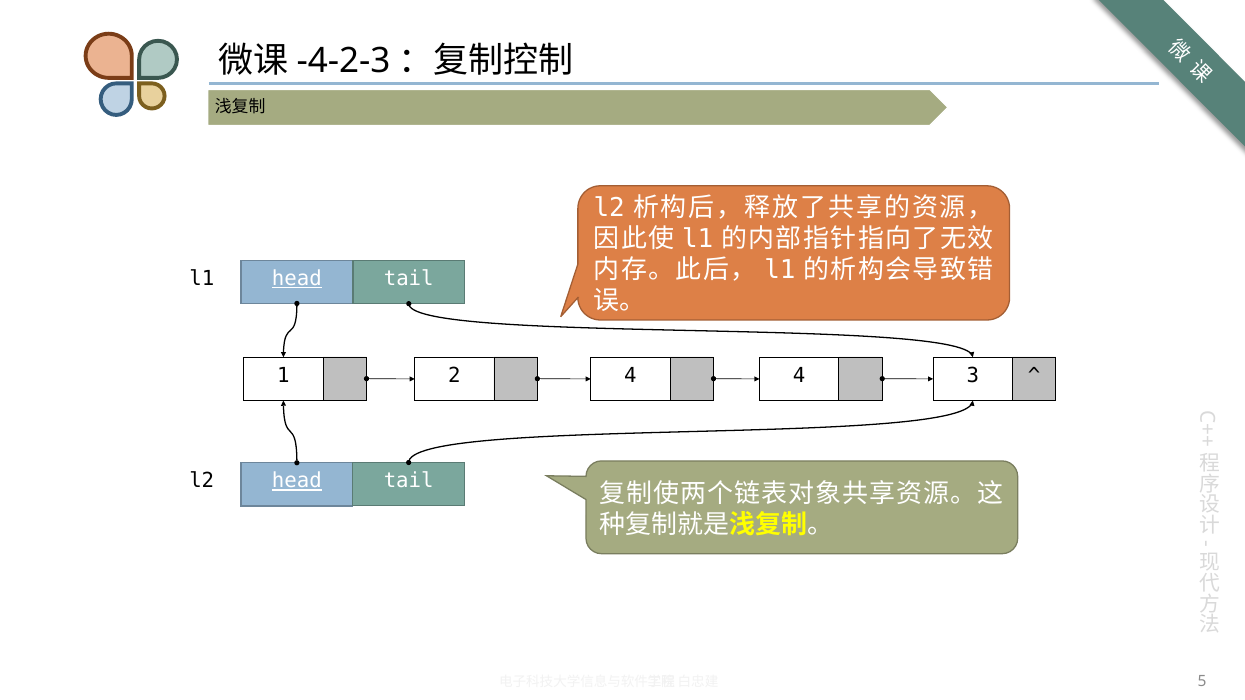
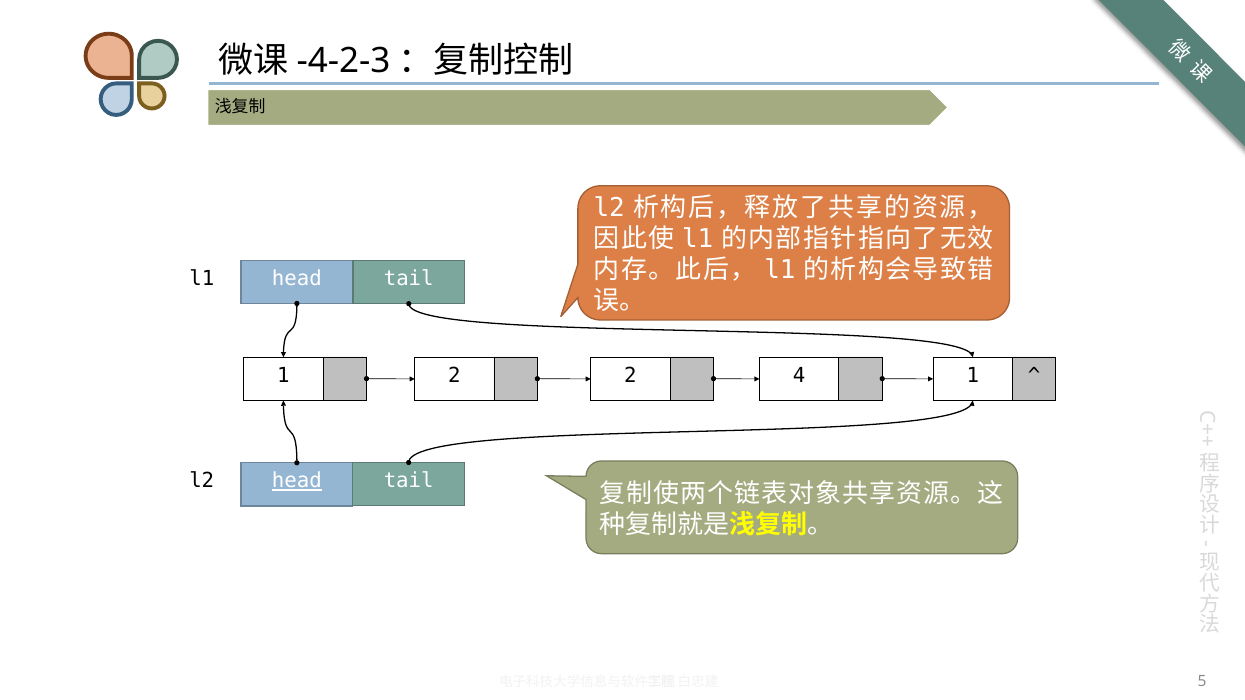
head at (297, 279) underline: present -> none
2 4: 4 -> 2
4 3: 3 -> 1
